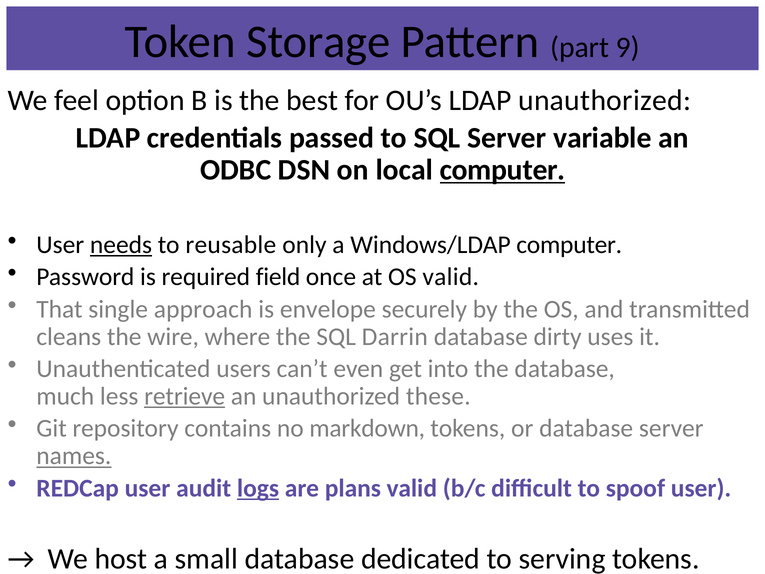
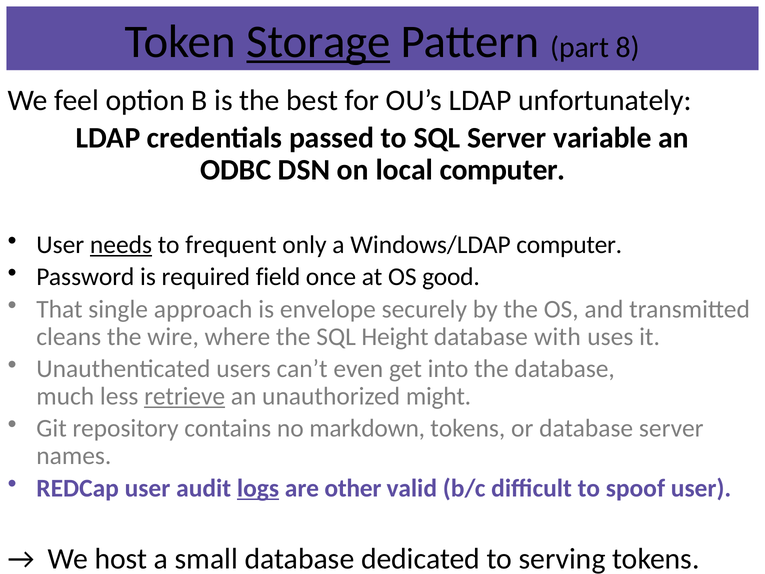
Storage underline: none -> present
9: 9 -> 8
LDAP unauthorized: unauthorized -> unfortunately
computer at (502, 170) underline: present -> none
reusable: reusable -> frequent
OS valid: valid -> good
Darrin: Darrin -> Height
dirty: dirty -> with
these: these -> might
names underline: present -> none
plans: plans -> other
